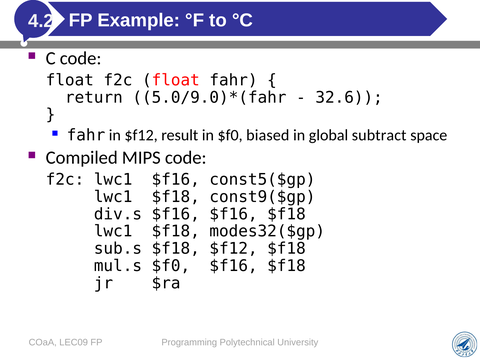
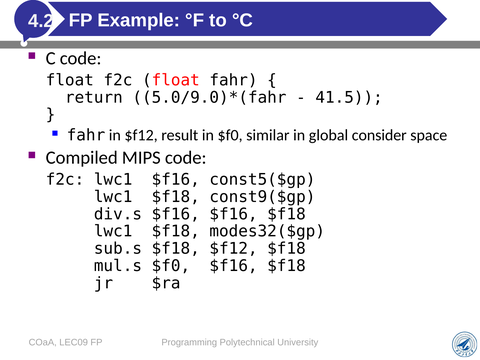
32.6: 32.6 -> 41.5
biased: biased -> similar
subtract: subtract -> consider
